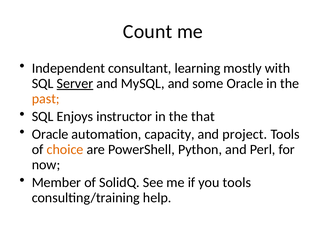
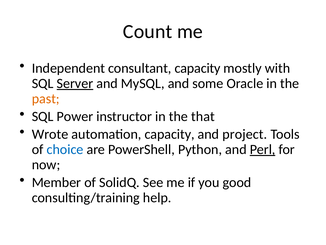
consultant learning: learning -> capacity
Enjoys: Enjoys -> Power
Oracle at (50, 134): Oracle -> Wrote
choice colour: orange -> blue
Perl underline: none -> present
you tools: tools -> good
